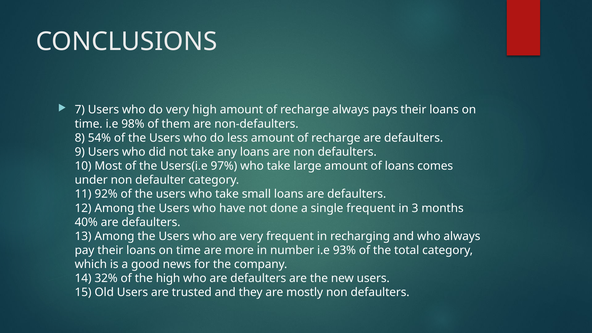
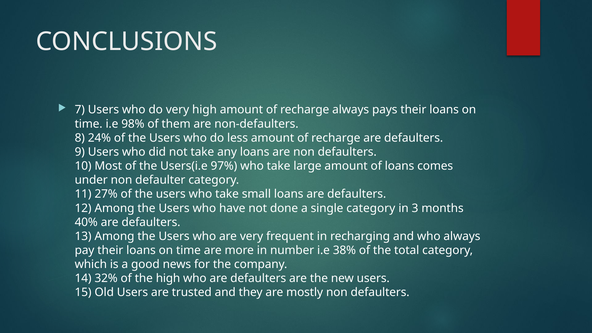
54%: 54% -> 24%
92%: 92% -> 27%
single frequent: frequent -> category
93%: 93% -> 38%
